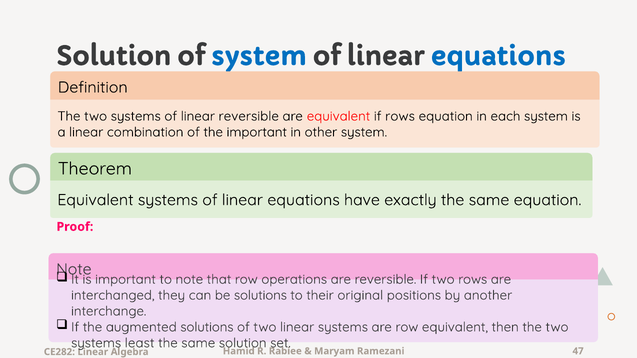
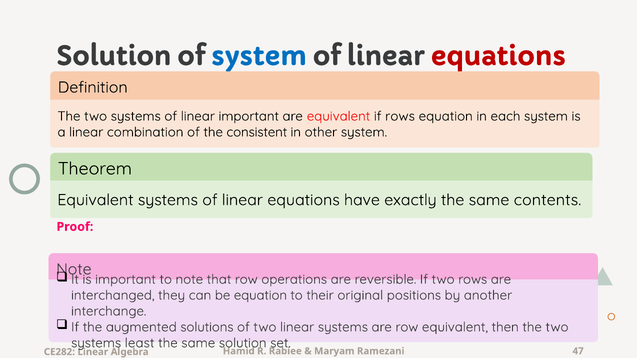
equations at (498, 56) colour: blue -> red
linear reversible: reversible -> important
the important: important -> consistent
same equation: equation -> contents
be solutions: solutions -> equation
